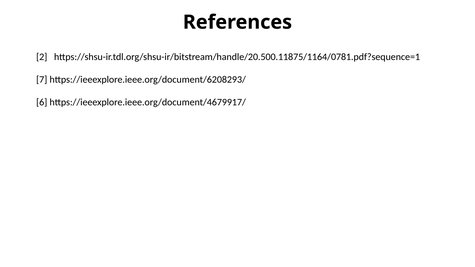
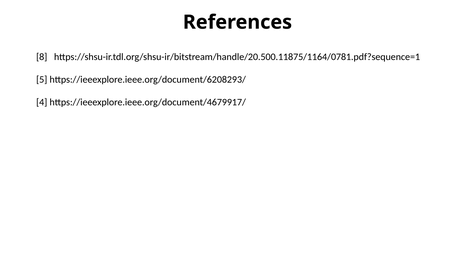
2: 2 -> 8
7: 7 -> 5
6: 6 -> 4
